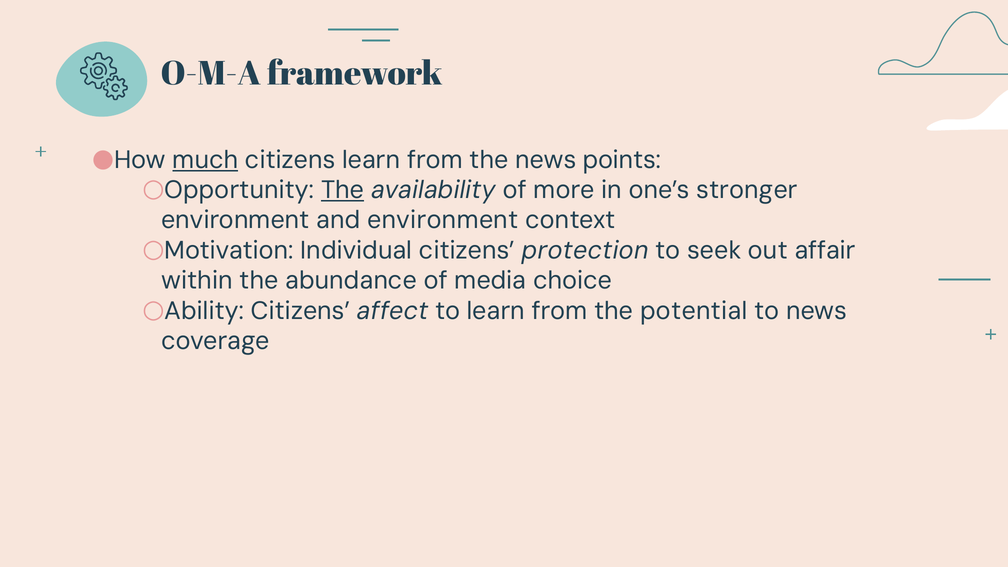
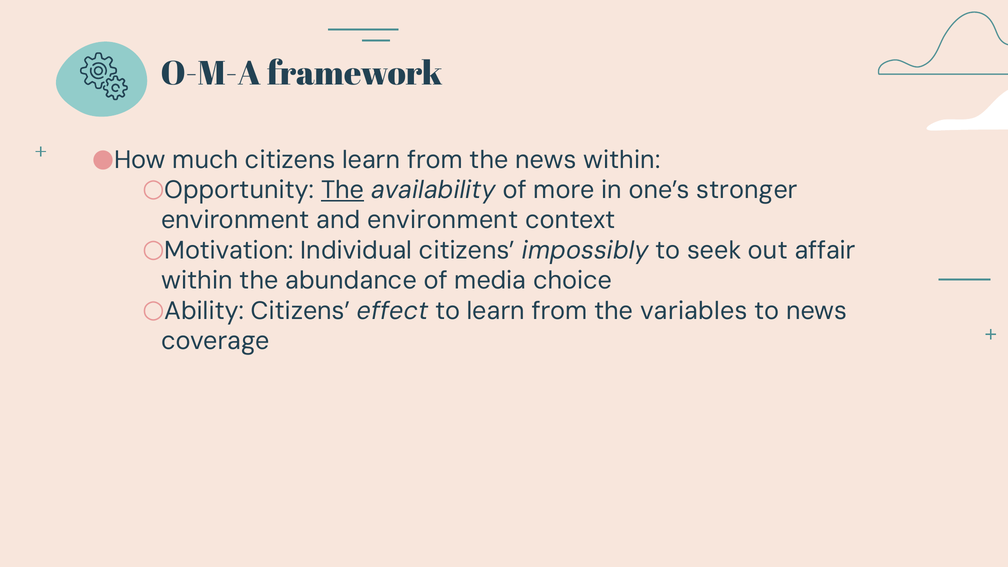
much underline: present -> none
news points: points -> within
protection: protection -> impossibly
affect: affect -> effect
potential: potential -> variables
